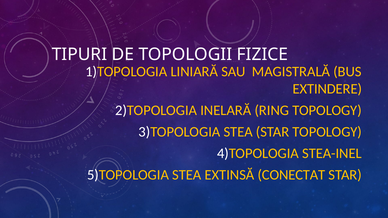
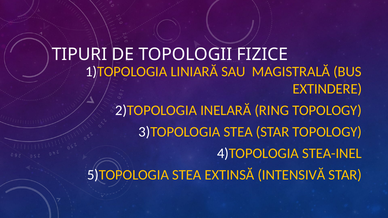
CONECTAT: CONECTAT -> INTENSIVĂ
